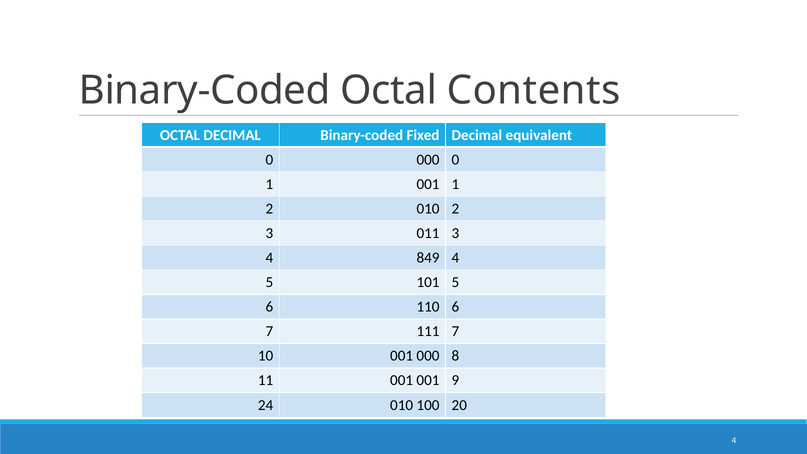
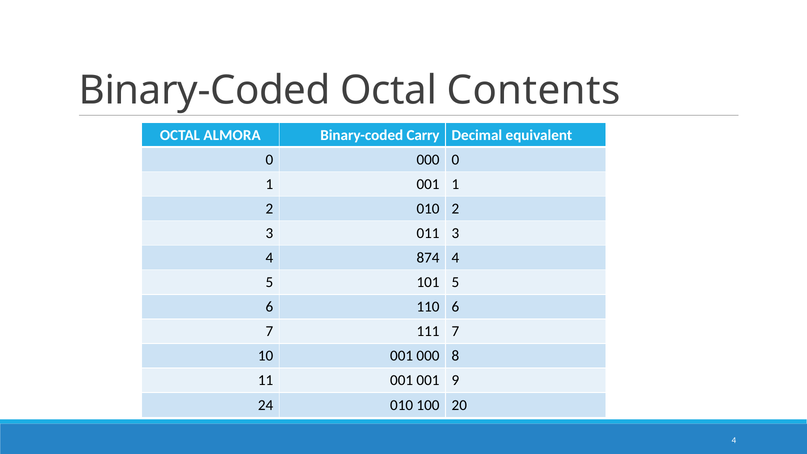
OCTAL DECIMAL: DECIMAL -> ALMORA
Fixed: Fixed -> Carry
849: 849 -> 874
